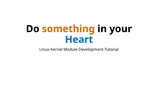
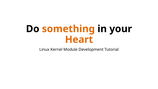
Heart colour: blue -> orange
